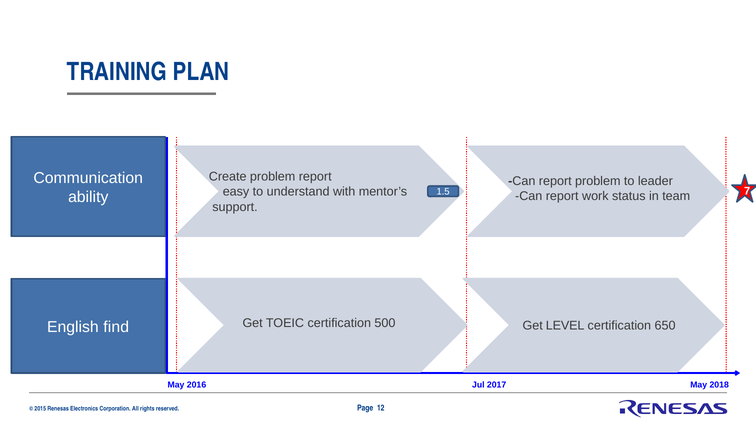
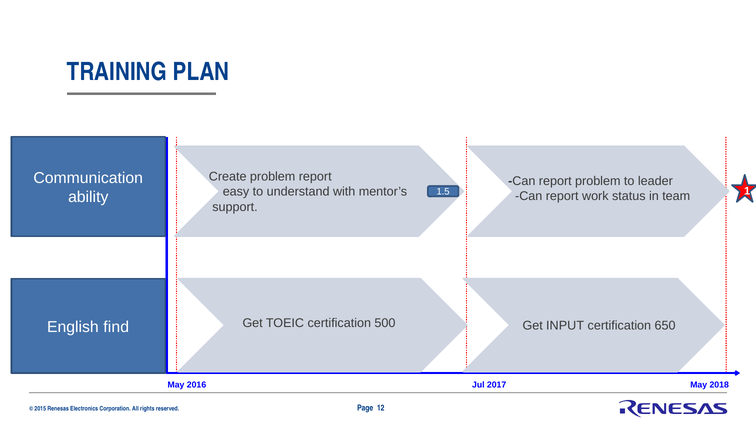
7: 7 -> 1
LEVEL: LEVEL -> INPUT
